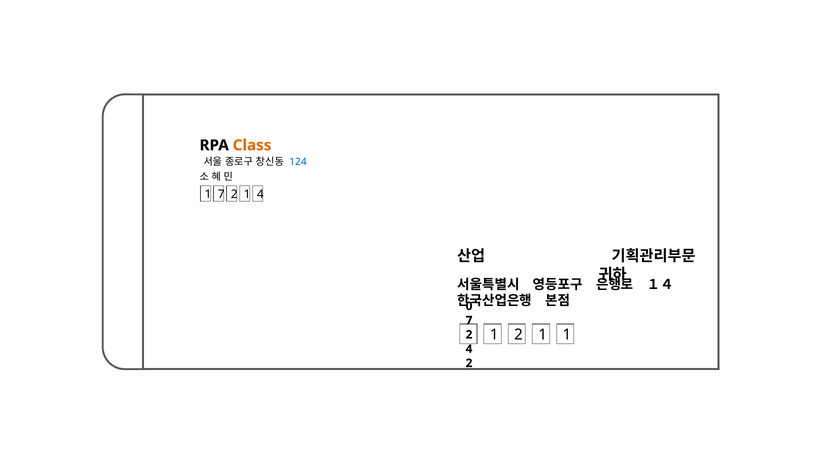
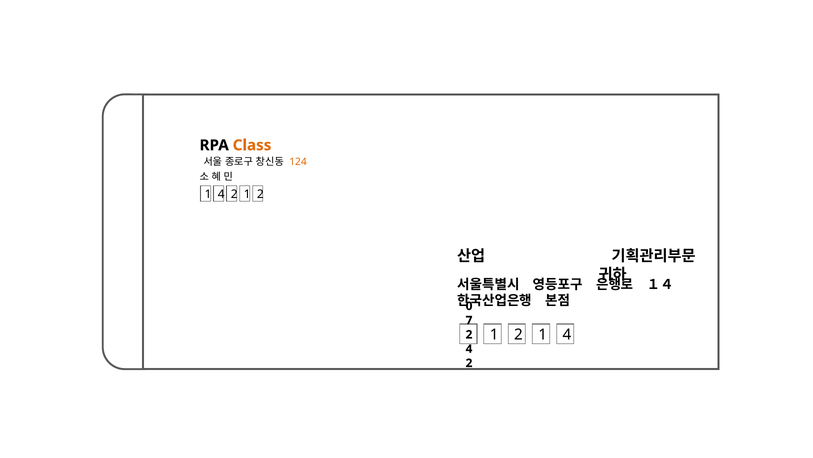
124 colour: blue -> orange
7 at (221, 194): 7 -> 4
4 at (260, 194): 4 -> 2
2 1 1: 1 -> 4
